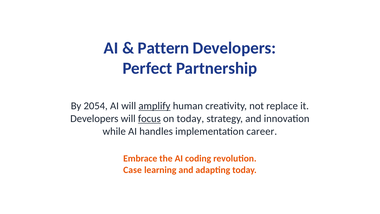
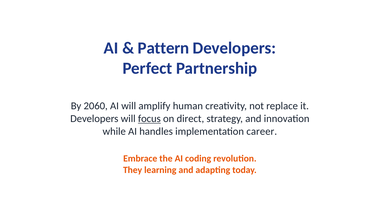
2054: 2054 -> 2060
amplify underline: present -> none
on today: today -> direct
Case: Case -> They
